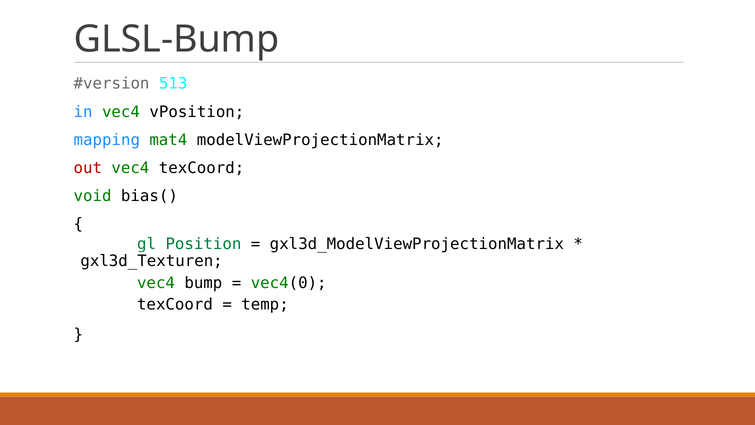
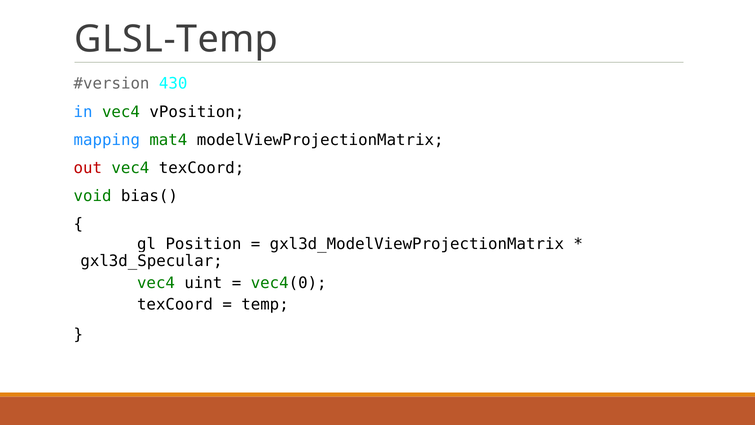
GLSL-Bump: GLSL-Bump -> GLSL-Temp
513: 513 -> 430
gl_Position colour: green -> black
gxl3d_Texturen: gxl3d_Texturen -> gxl3d_Specular
bump: bump -> uint
